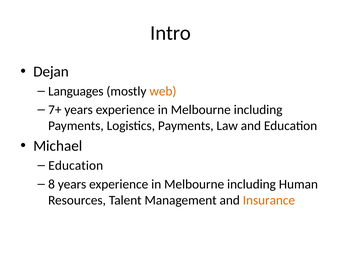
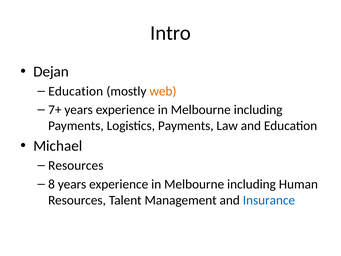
Languages at (76, 91): Languages -> Education
Education at (76, 165): Education -> Resources
Insurance colour: orange -> blue
